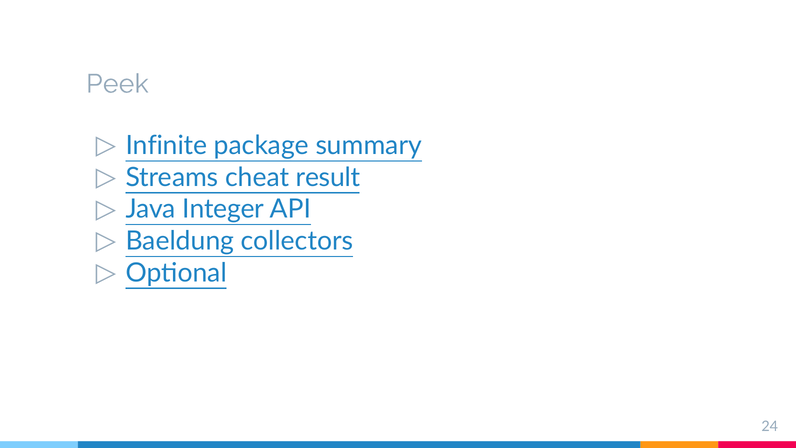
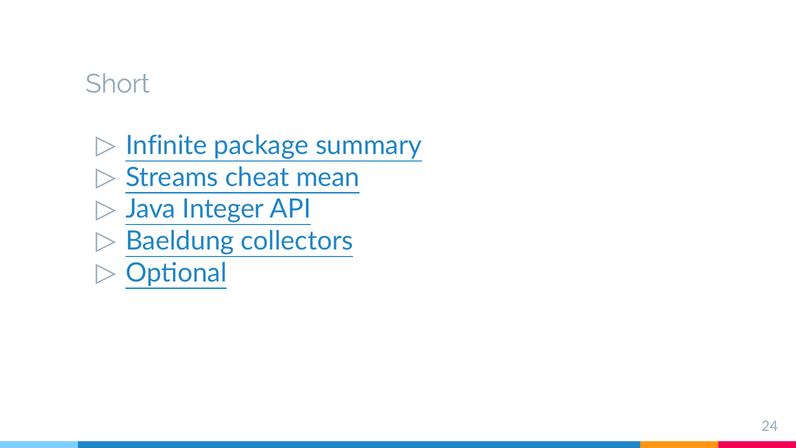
Peek: Peek -> Short
result: result -> mean
